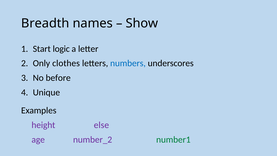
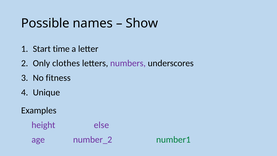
Breadth: Breadth -> Possible
logic: logic -> time
numbers colour: blue -> purple
before: before -> fitness
